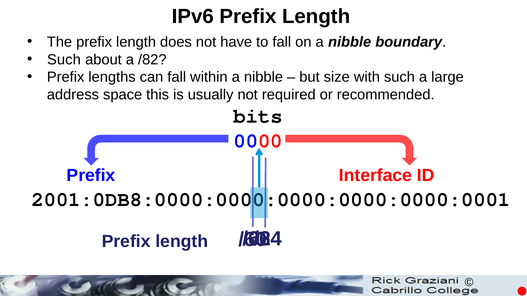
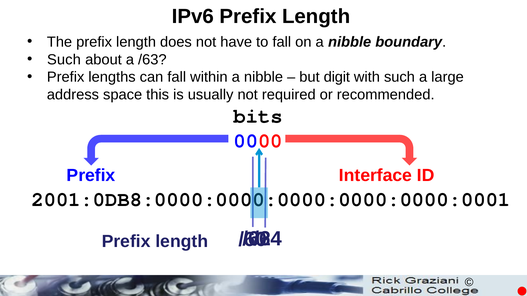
/82: /82 -> /63
size: size -> digit
